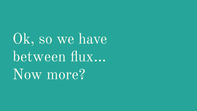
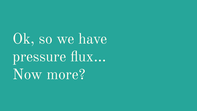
between: between -> pressure
